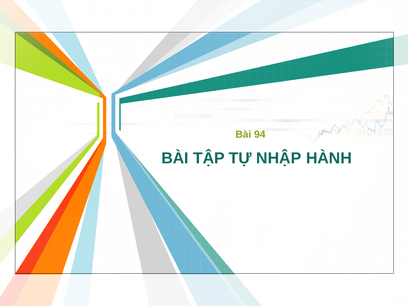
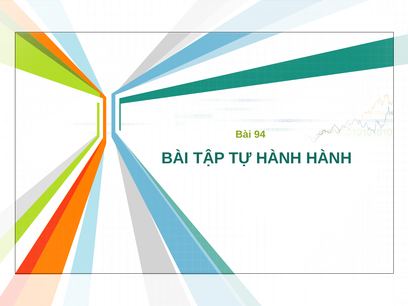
TỰ NHẬP: NHẬP -> HÀNH
